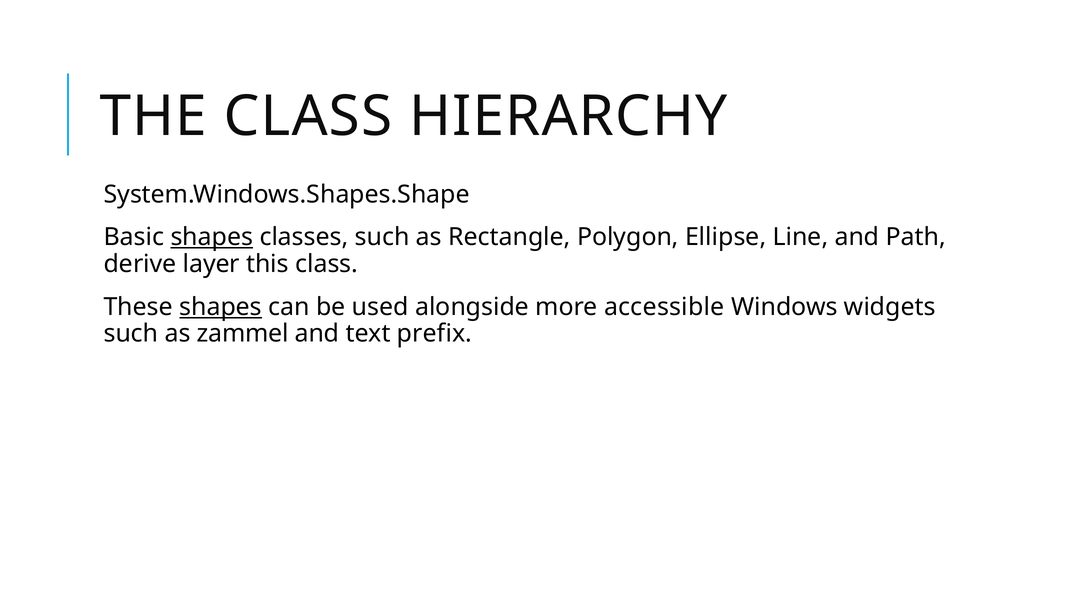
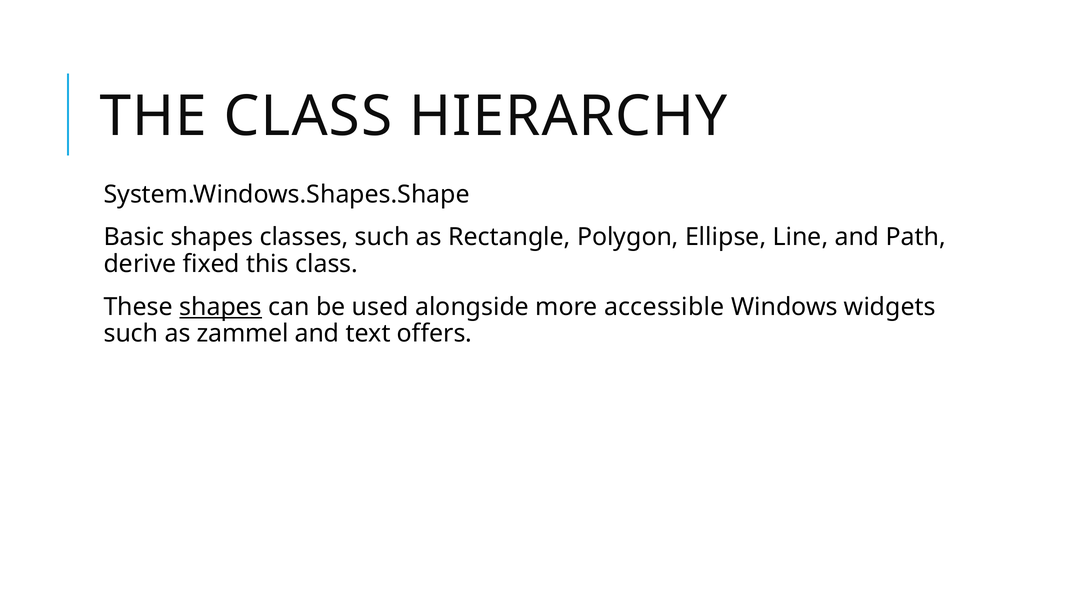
shapes at (212, 237) underline: present -> none
layer: layer -> fixed
prefix: prefix -> offers
